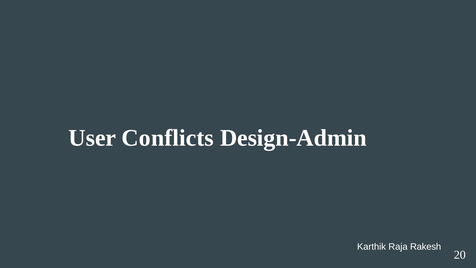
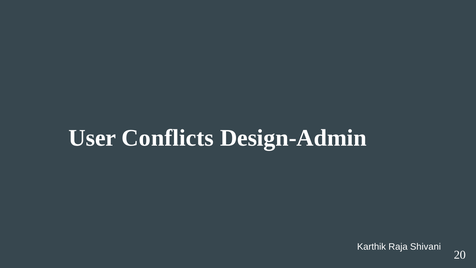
Rakesh: Rakesh -> Shivani
